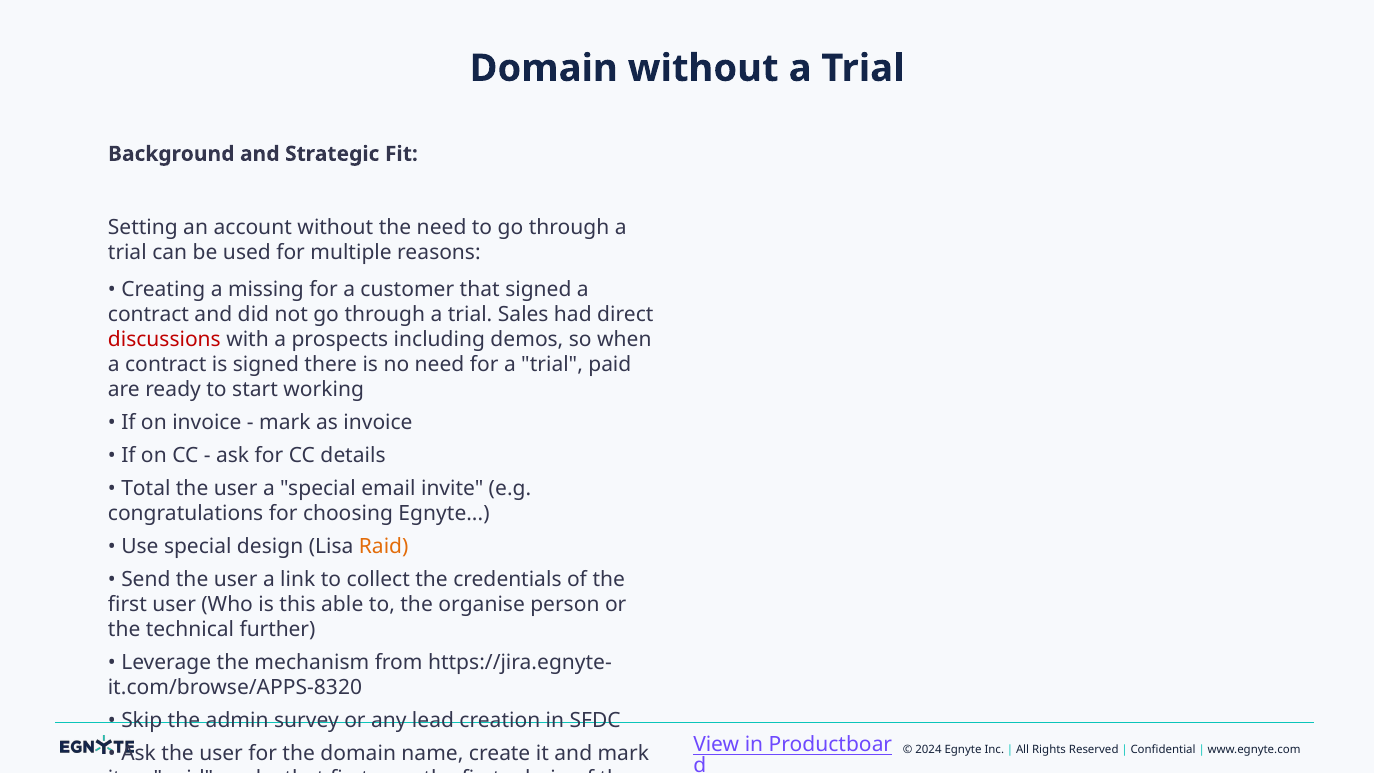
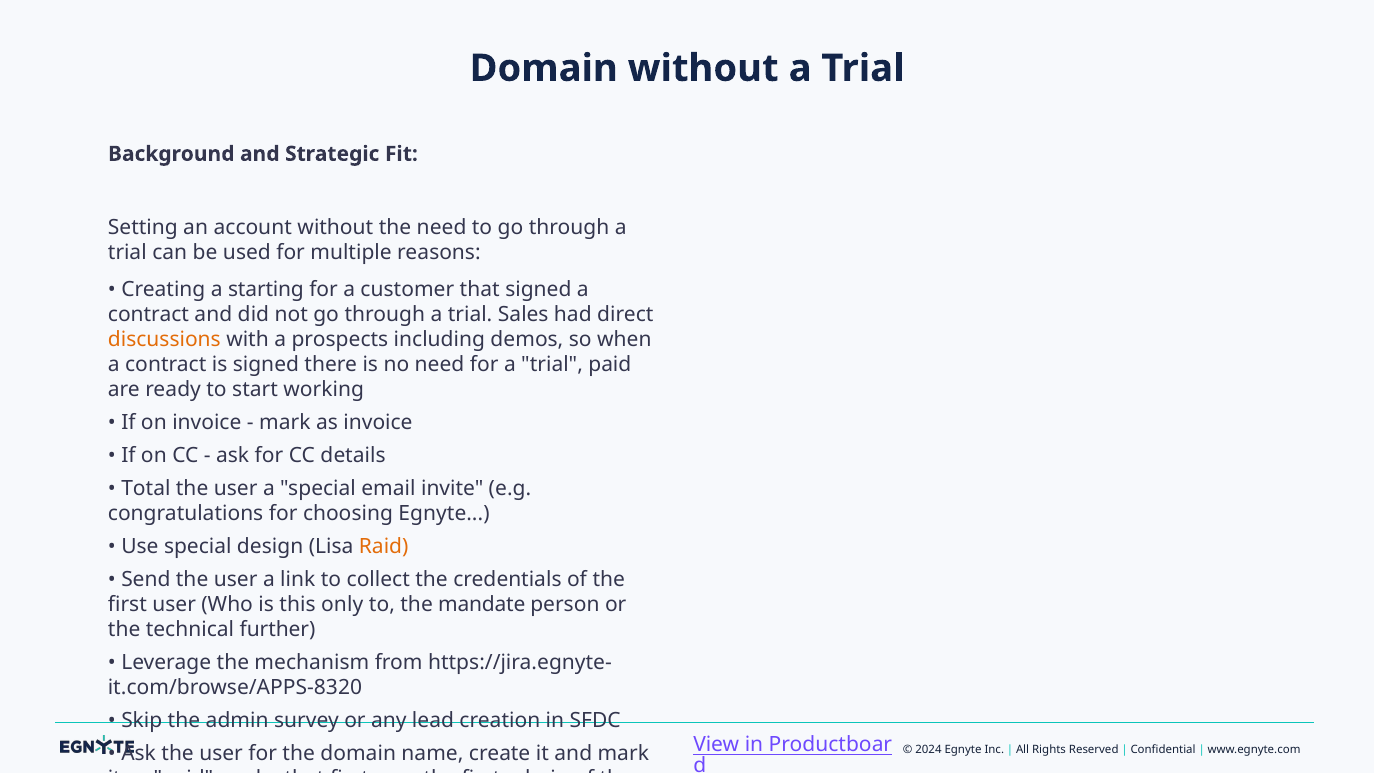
missing: missing -> starting
discussions colour: red -> orange
able: able -> only
organise: organise -> mandate
